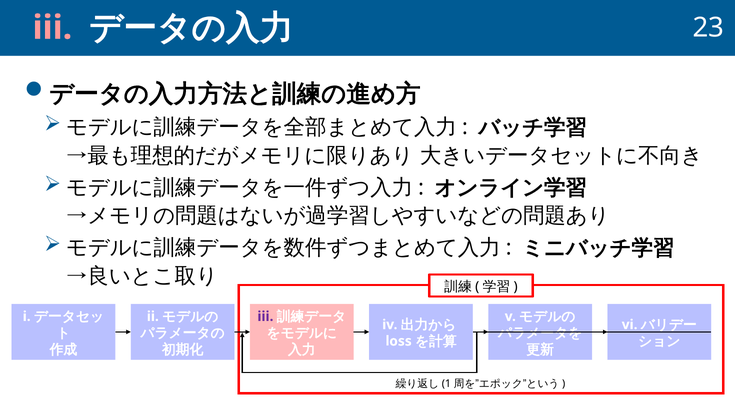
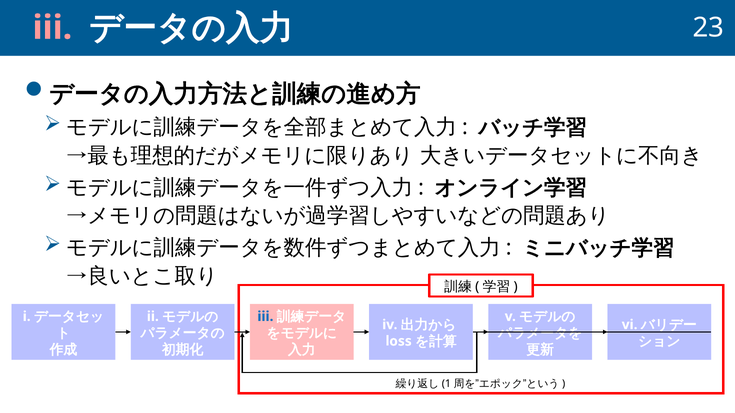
iii at (265, 317) colour: purple -> blue
